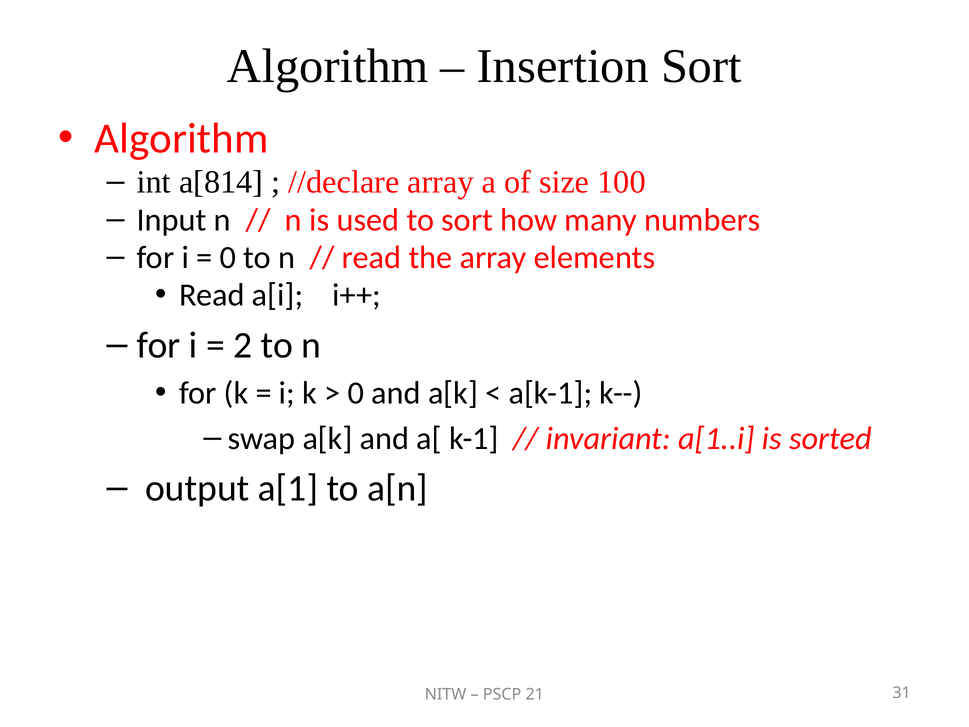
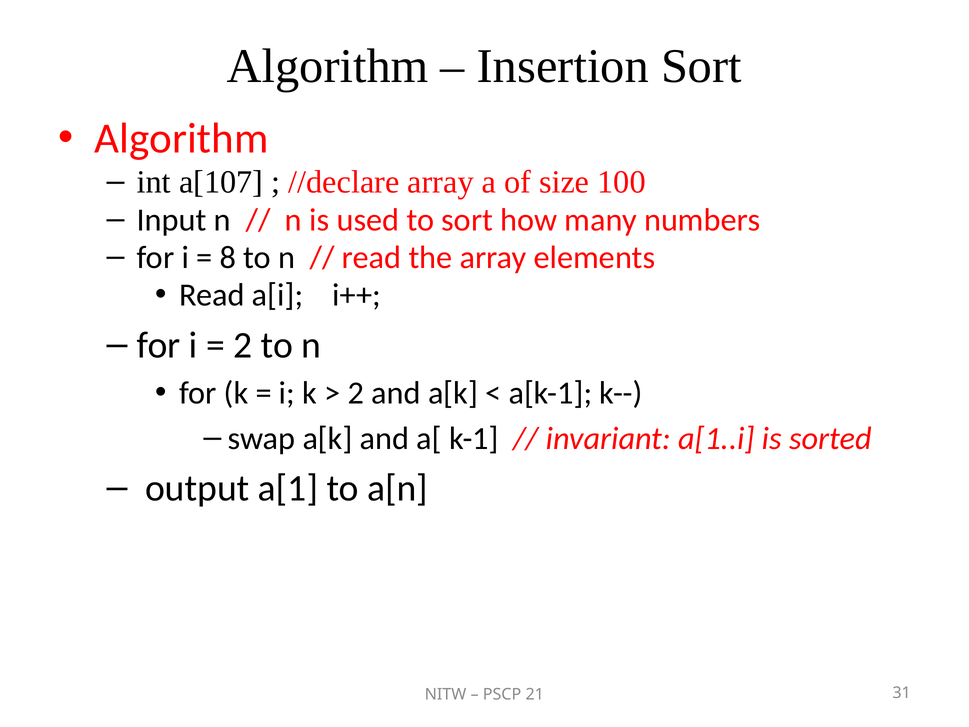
a[814: a[814 -> a[107
0 at (228, 257): 0 -> 8
0 at (356, 393): 0 -> 2
